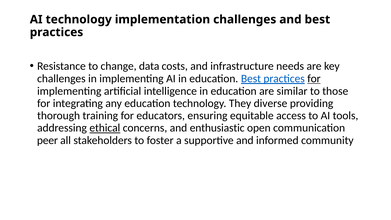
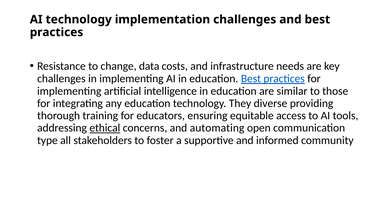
for at (314, 79) underline: present -> none
enthusiastic: enthusiastic -> automating
peer: peer -> type
